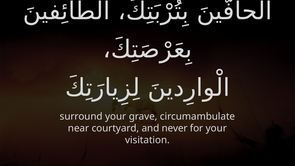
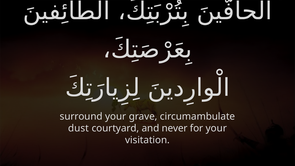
near: near -> dust
